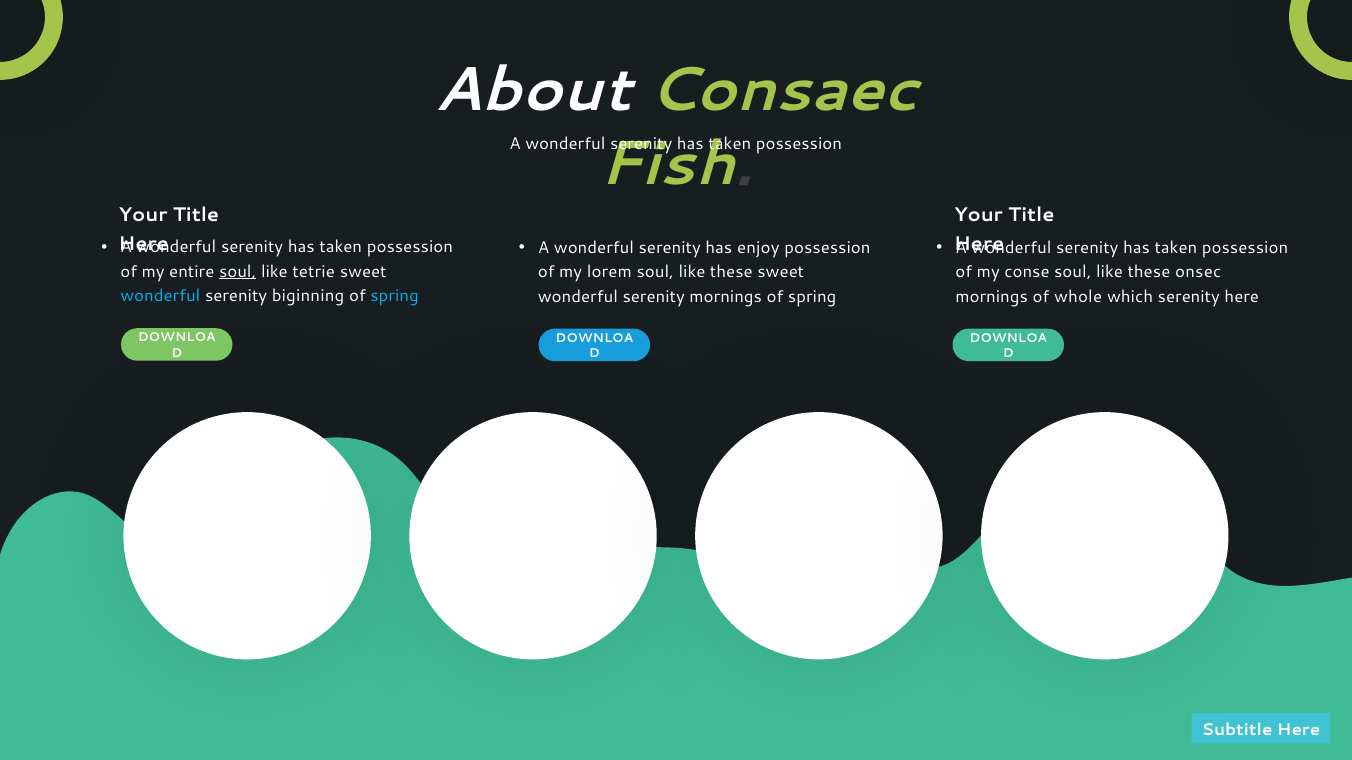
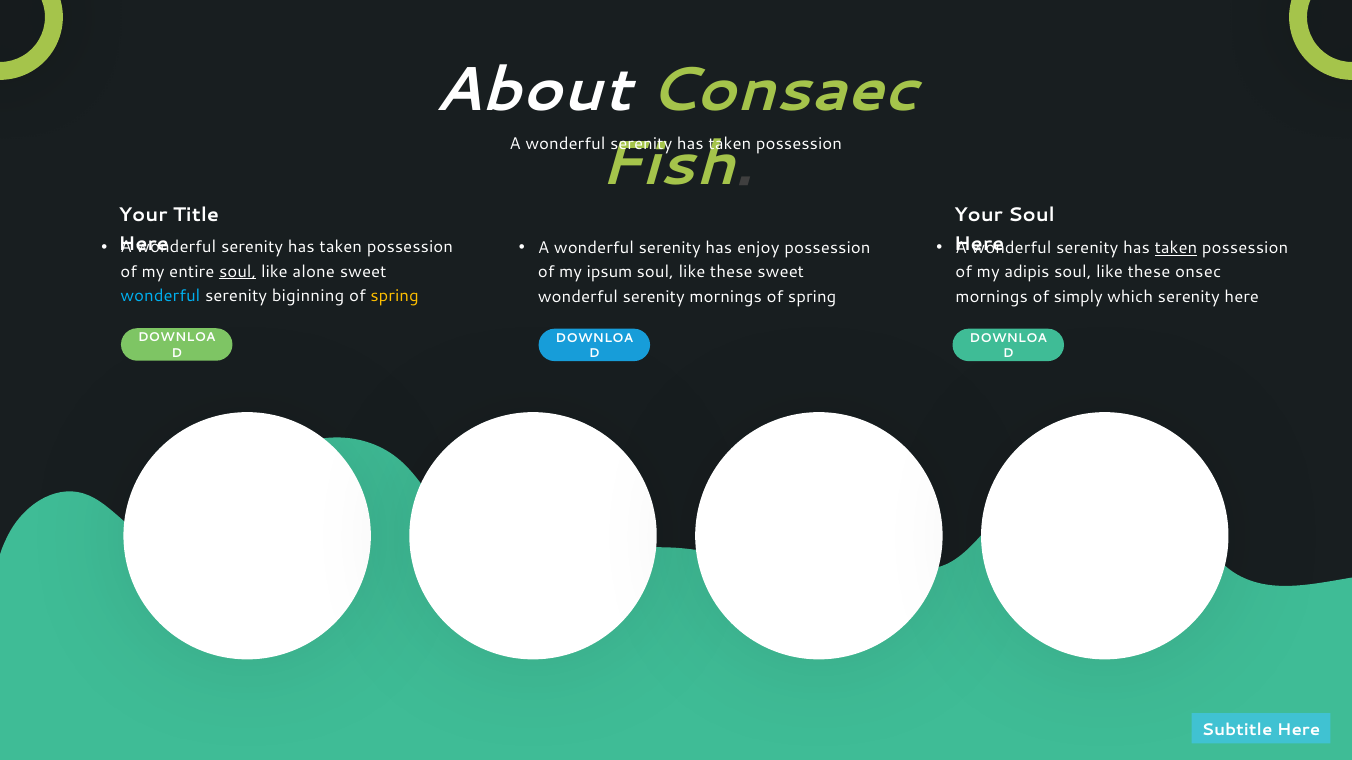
Title at (1031, 216): Title -> Soul
taken at (1176, 248) underline: none -> present
tetrie: tetrie -> alone
lorem: lorem -> ipsum
conse: conse -> adipis
spring at (395, 296) colour: light blue -> yellow
whole: whole -> simply
